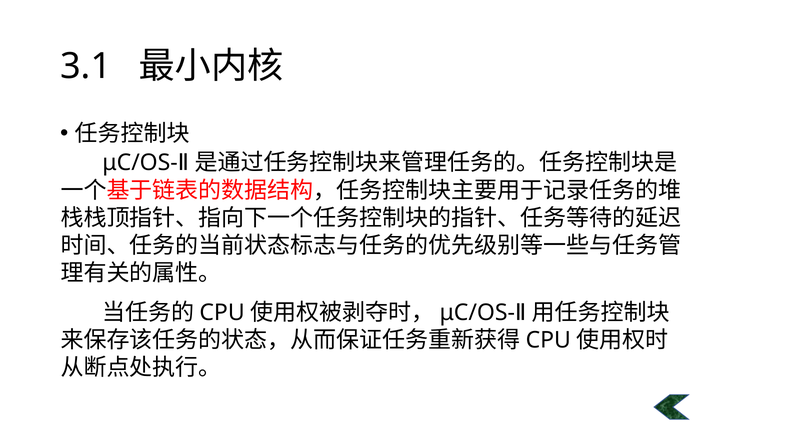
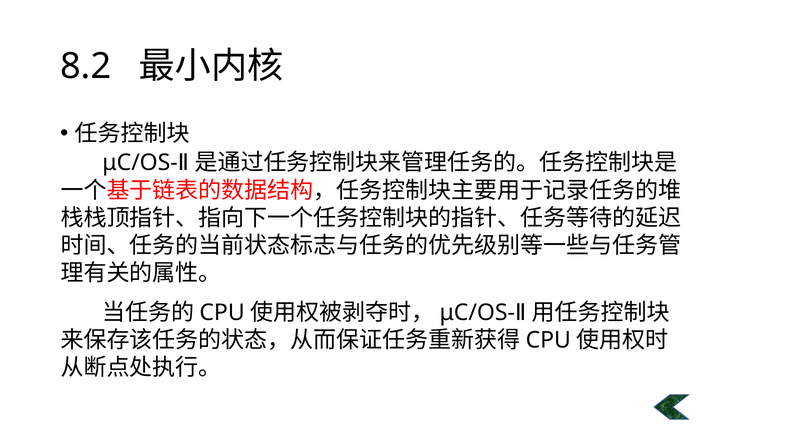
3.1: 3.1 -> 8.2
